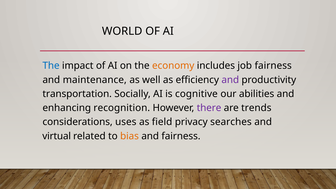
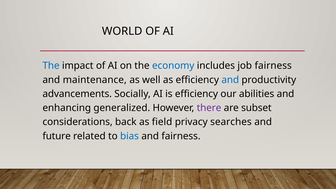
economy colour: orange -> blue
and at (230, 80) colour: purple -> blue
transportation: transportation -> advancements
is cognitive: cognitive -> efficiency
recognition: recognition -> generalized
trends: trends -> subset
uses: uses -> back
virtual: virtual -> future
bias colour: orange -> blue
